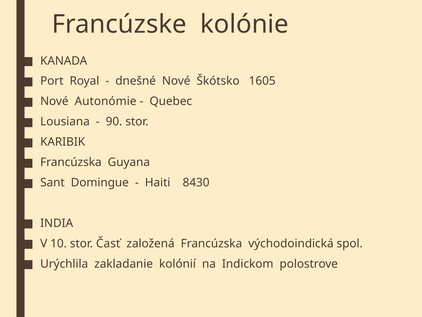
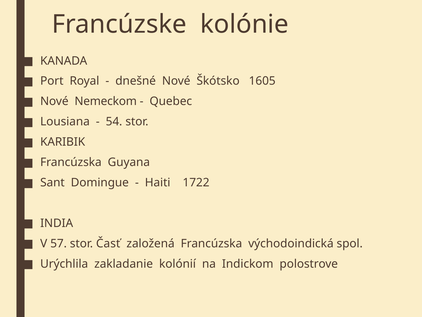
Autonómie: Autonómie -> Nemeckom
90: 90 -> 54
8430: 8430 -> 1722
10: 10 -> 57
